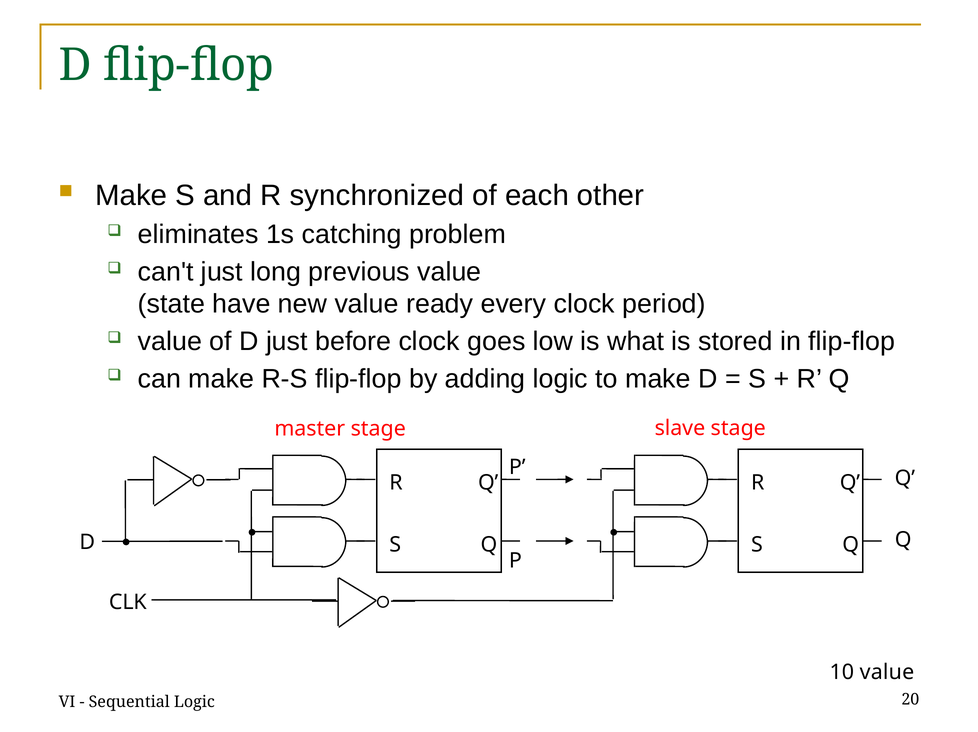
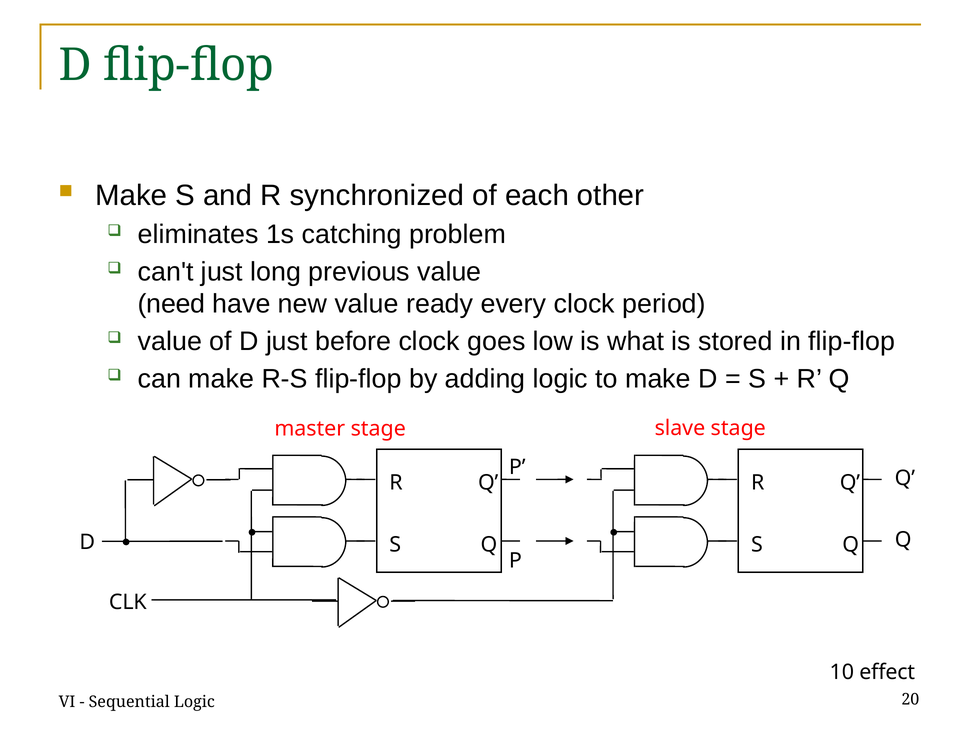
state: state -> need
10 value: value -> effect
